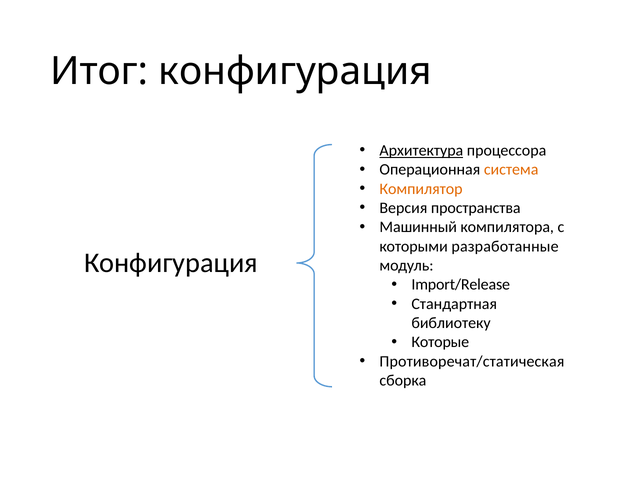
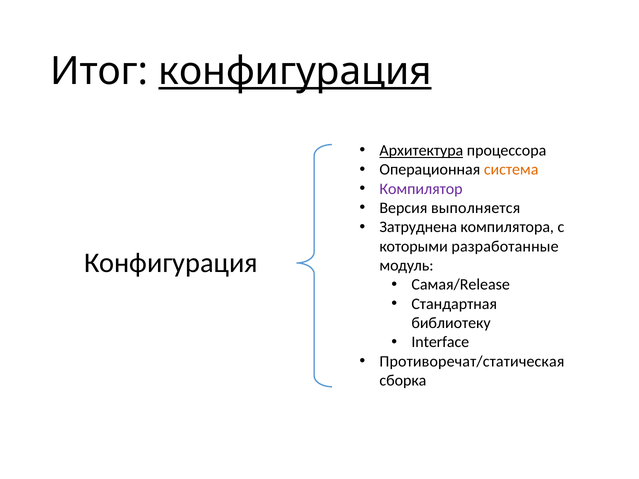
конфигурация at (295, 72) underline: none -> present
Компилятор colour: orange -> purple
пространства: пространства -> выполняется
Машинный: Машинный -> Затруднена
Import/Release: Import/Release -> Самая/Release
Которые: Которые -> Interface
